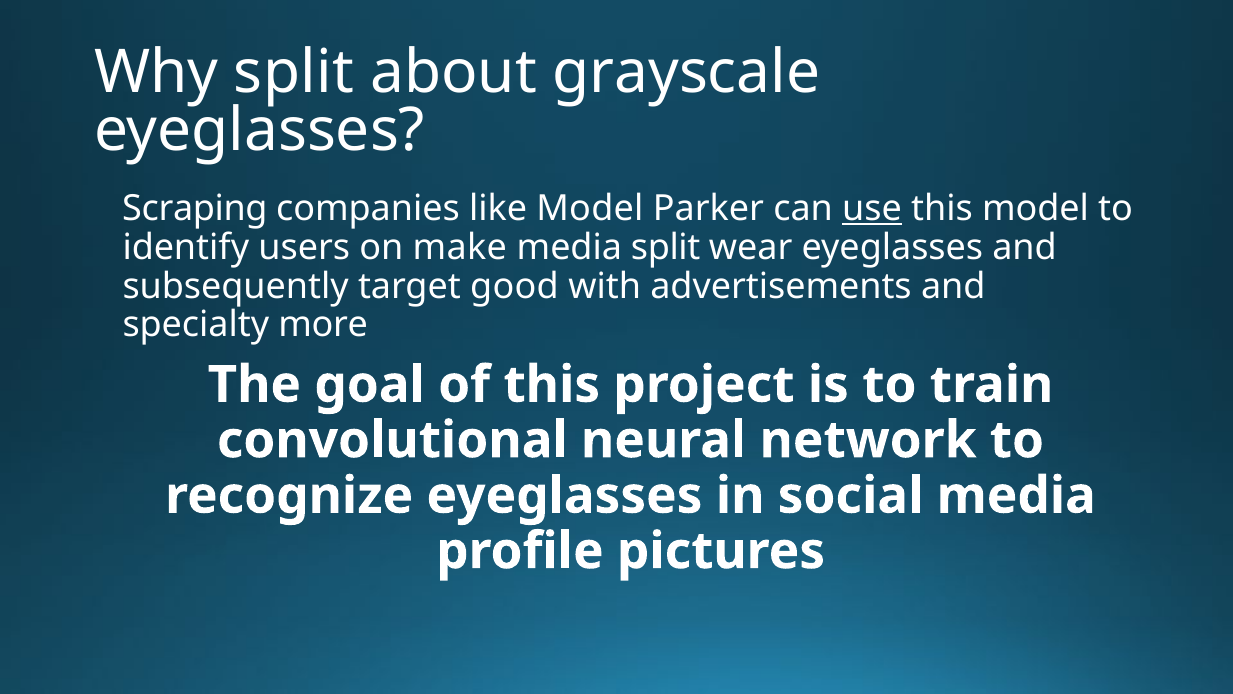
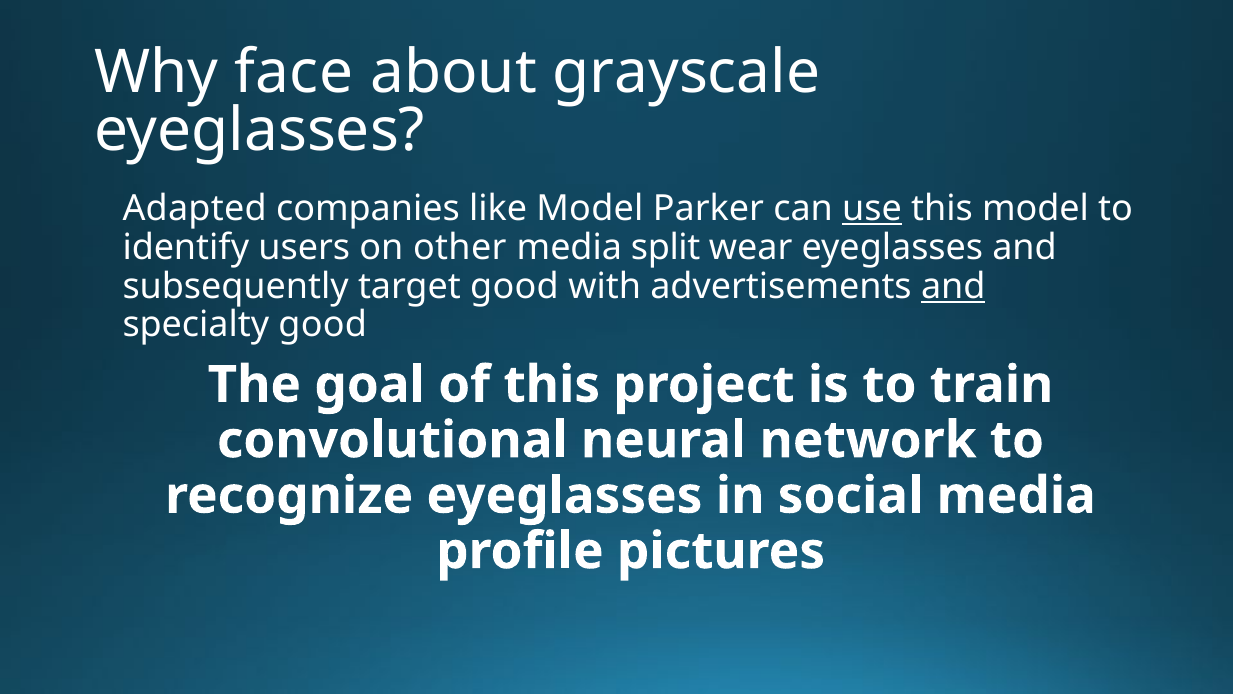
Why split: split -> face
Scraping: Scraping -> Adapted
make: make -> other
and at (953, 286) underline: none -> present
specialty more: more -> good
